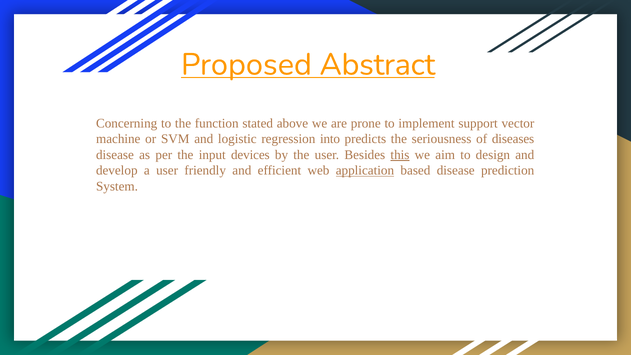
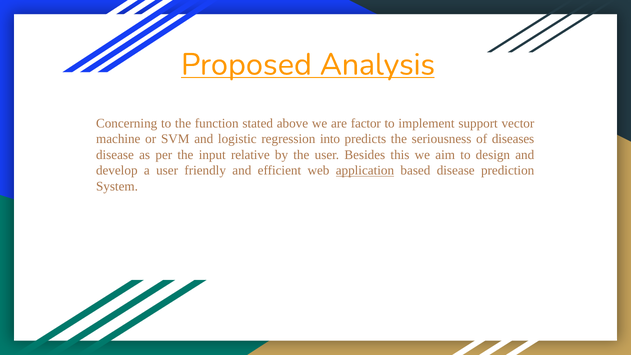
Abstract: Abstract -> Analysis
prone: prone -> factor
devices: devices -> relative
this underline: present -> none
